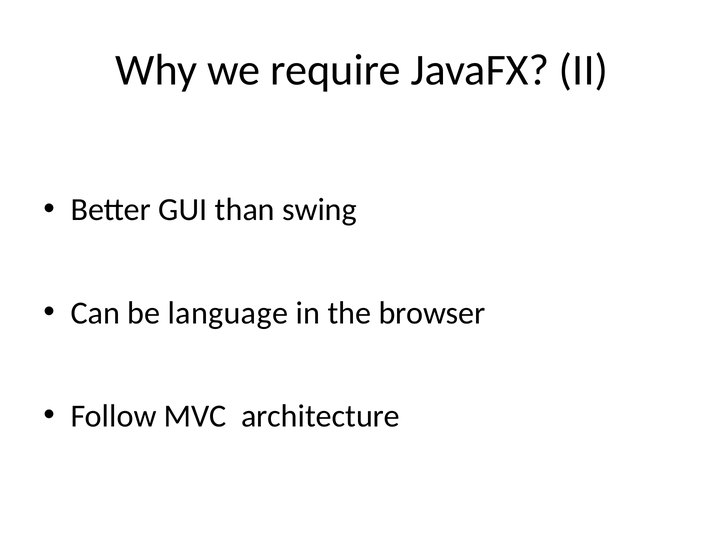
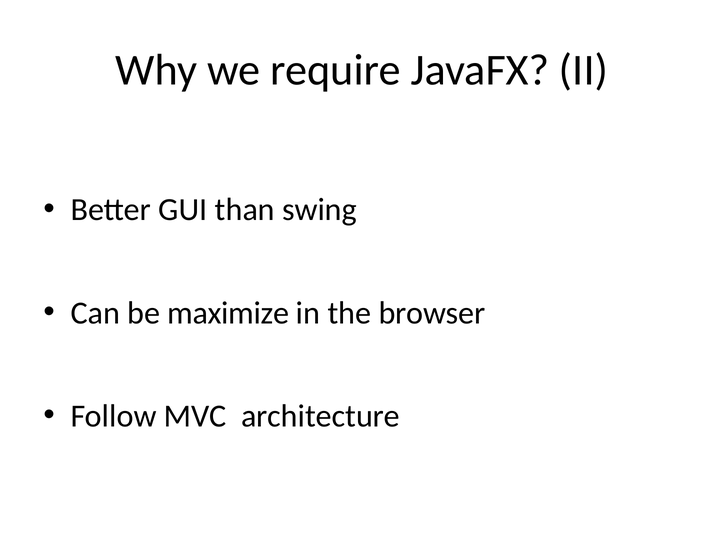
language: language -> maximize
